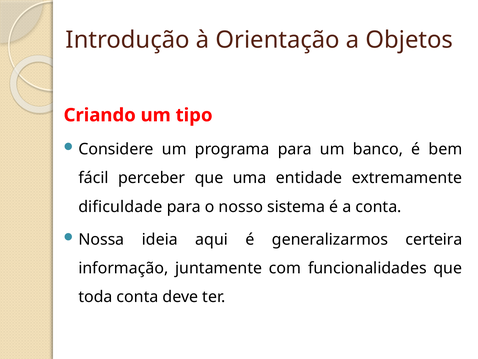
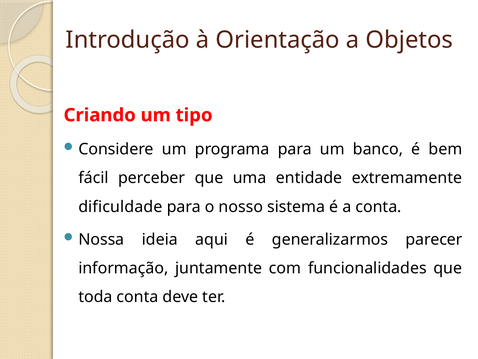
certeira: certeira -> parecer
